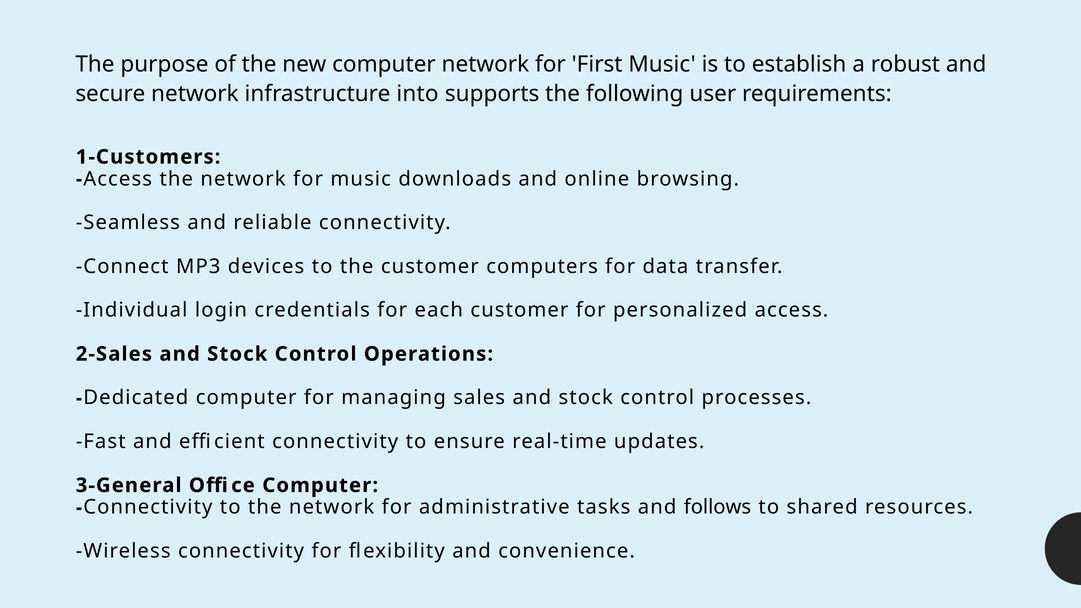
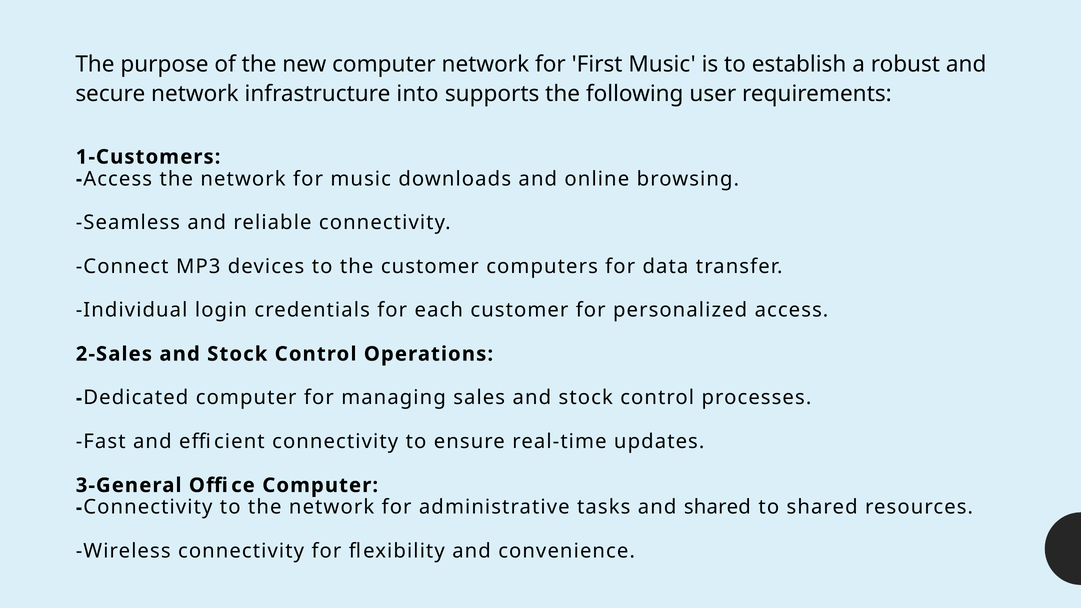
and follows: follows -> shared
